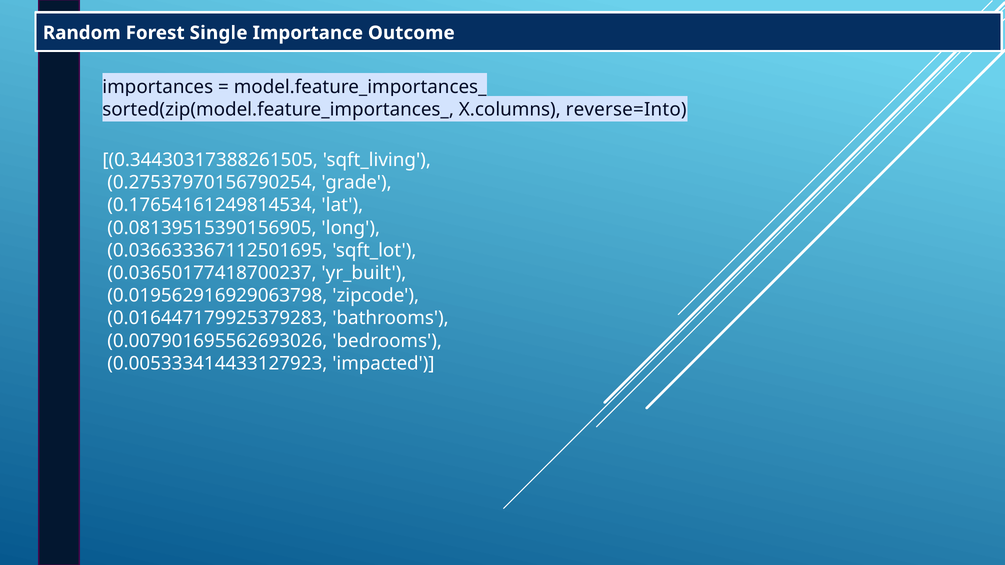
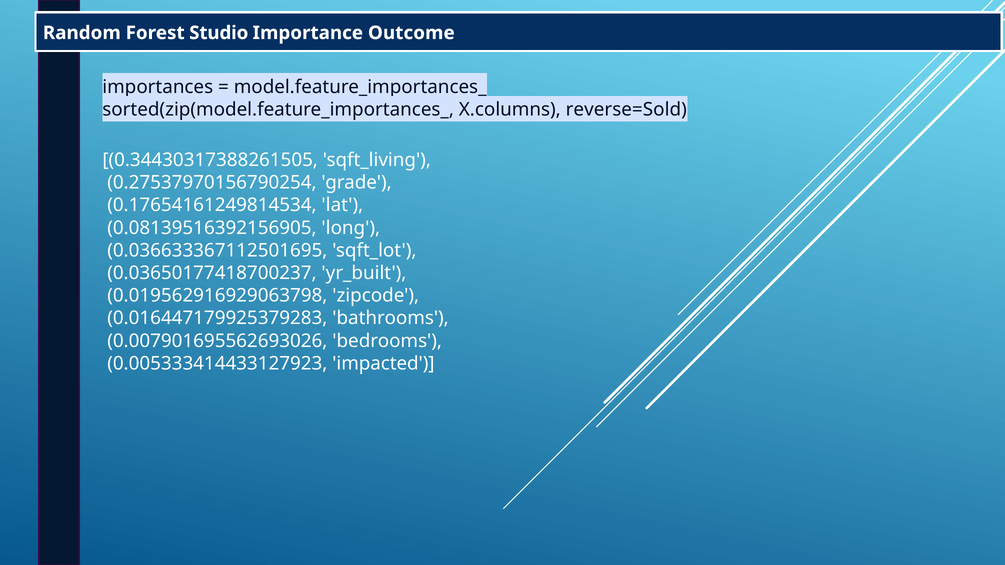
Single: Single -> Studio
reverse=Into: reverse=Into -> reverse=Sold
0.08139515390156905: 0.08139515390156905 -> 0.08139516392156905
